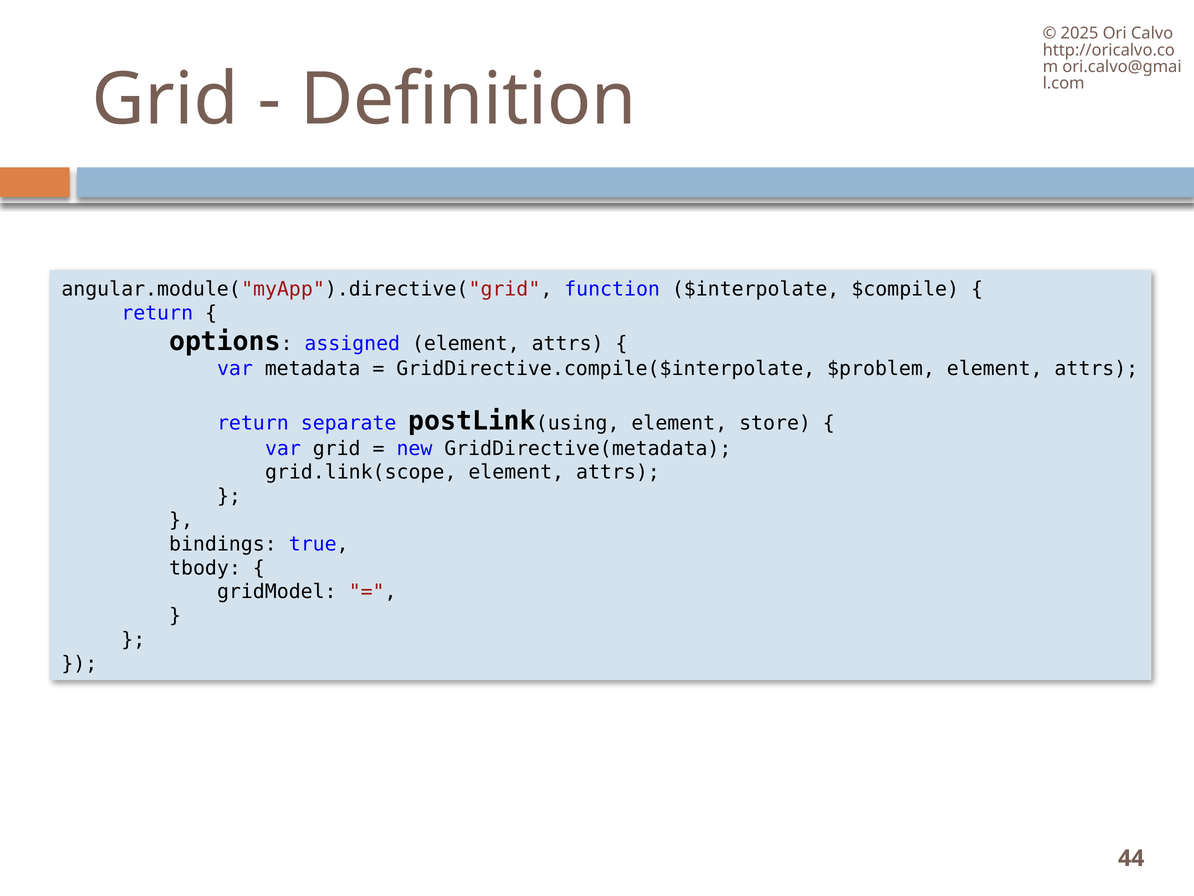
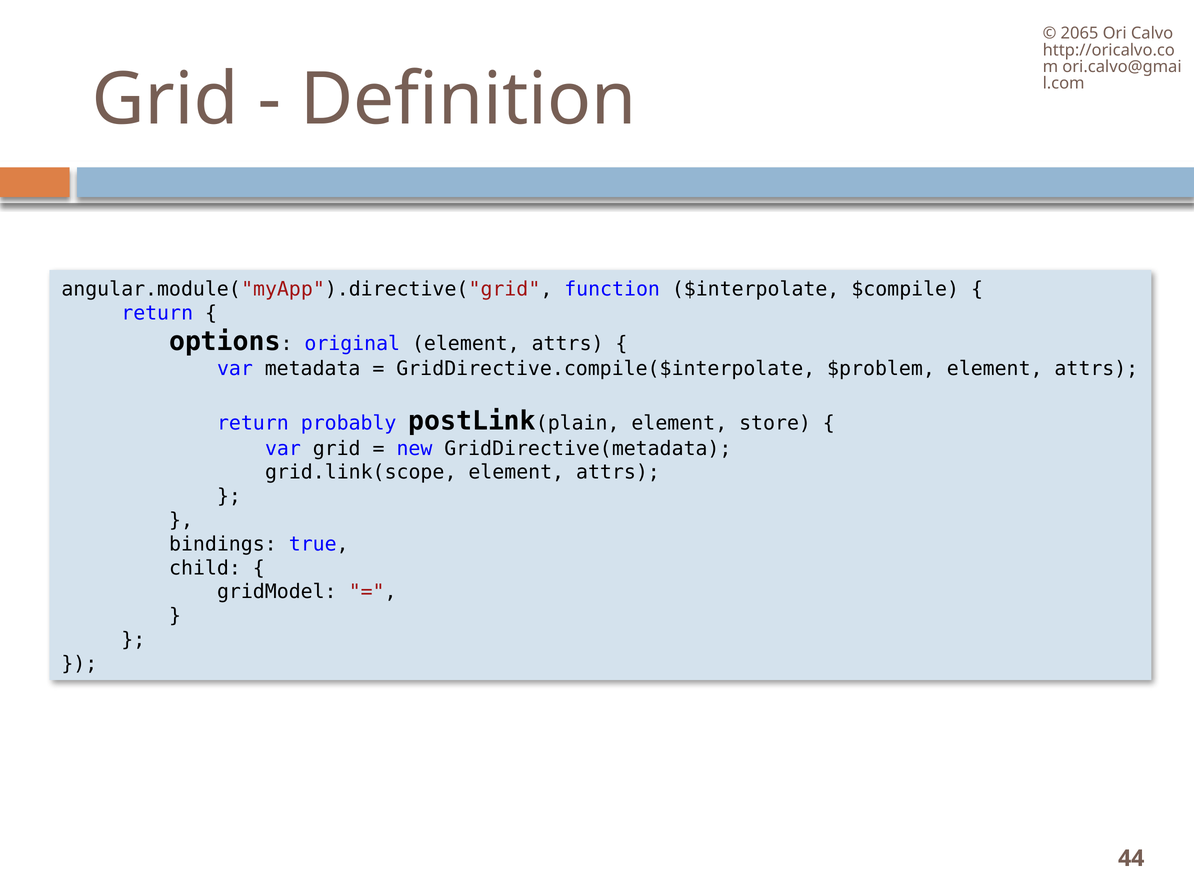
2025: 2025 -> 2065
assigned: assigned -> original
separate: separate -> probably
using: using -> plain
tbody: tbody -> child
